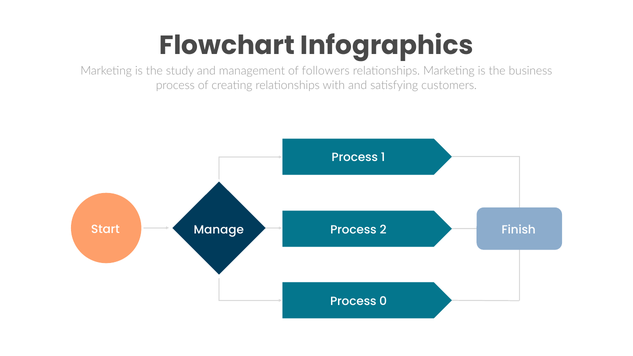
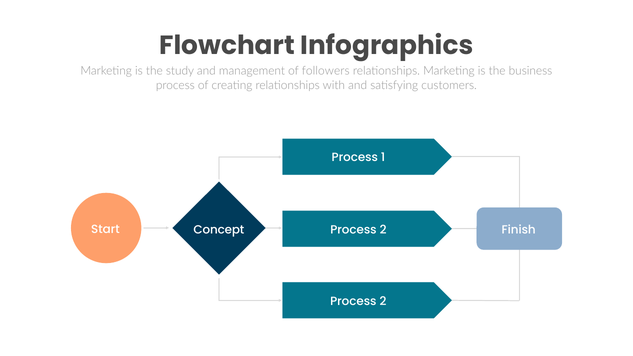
Manage: Manage -> Concept
0 at (383, 301): 0 -> 2
